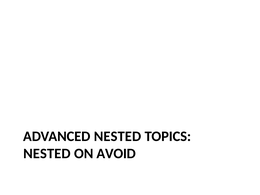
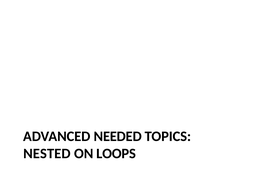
ADVANCED NESTED: NESTED -> NEEDED
AVOID: AVOID -> LOOPS
